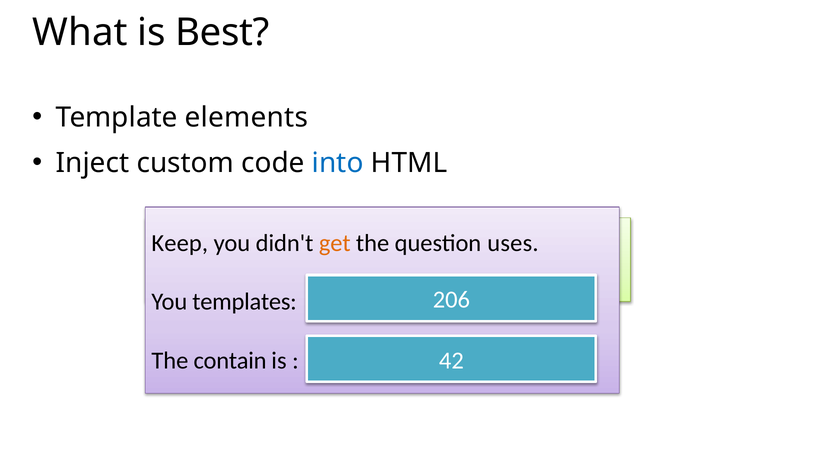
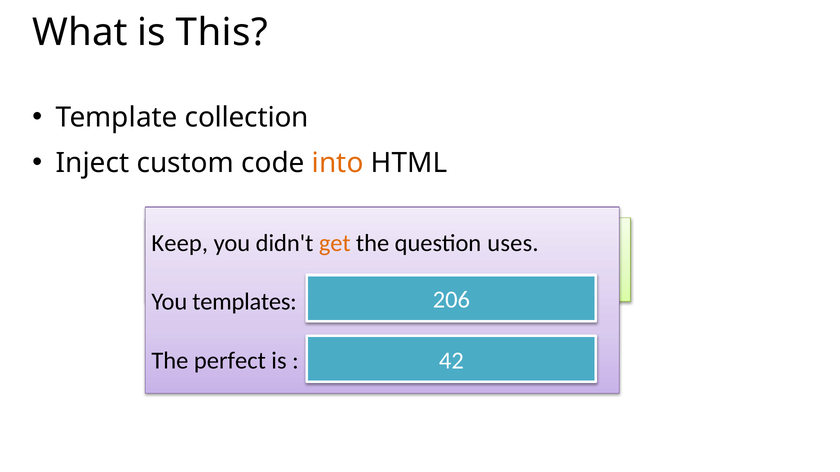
Best: Best -> This
elements: elements -> collection
into colour: blue -> orange
contain: contain -> perfect
